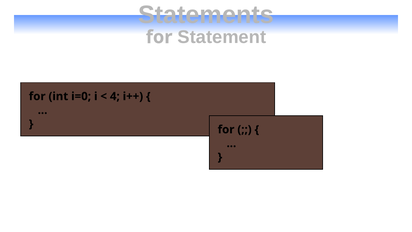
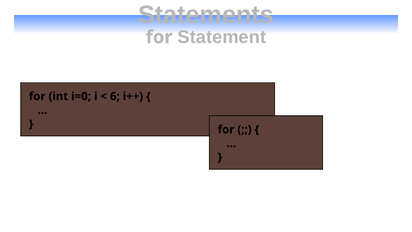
4: 4 -> 6
